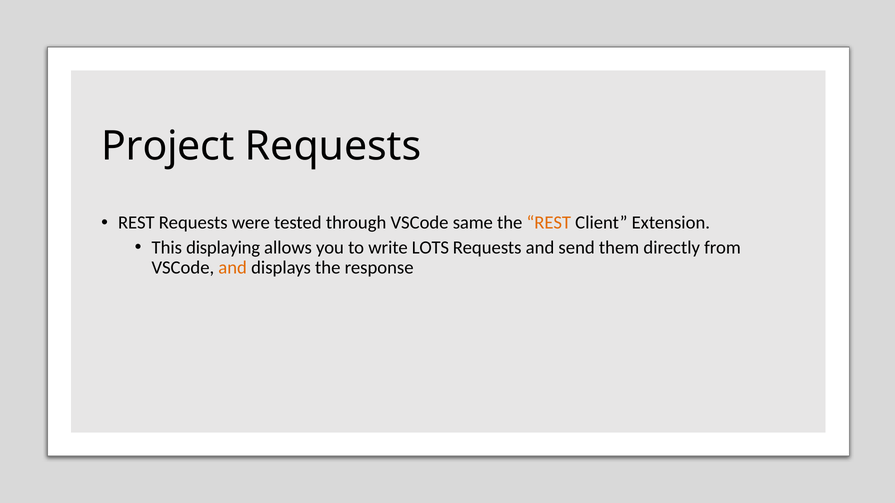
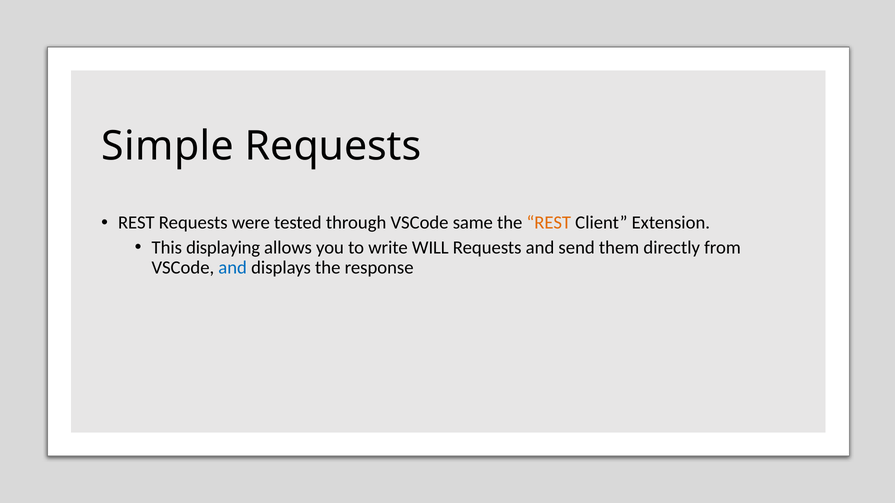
Project: Project -> Simple
LOTS: LOTS -> WILL
and at (233, 268) colour: orange -> blue
